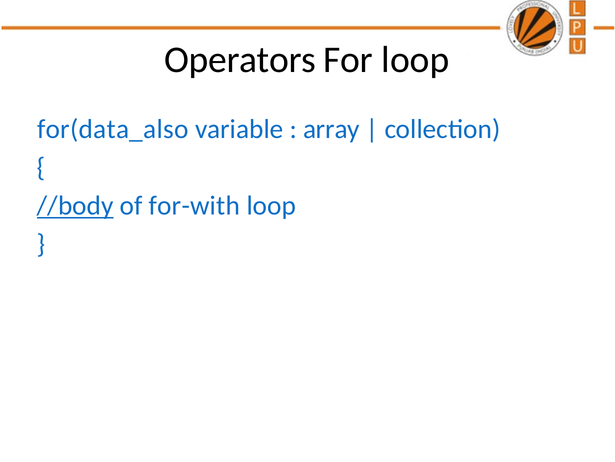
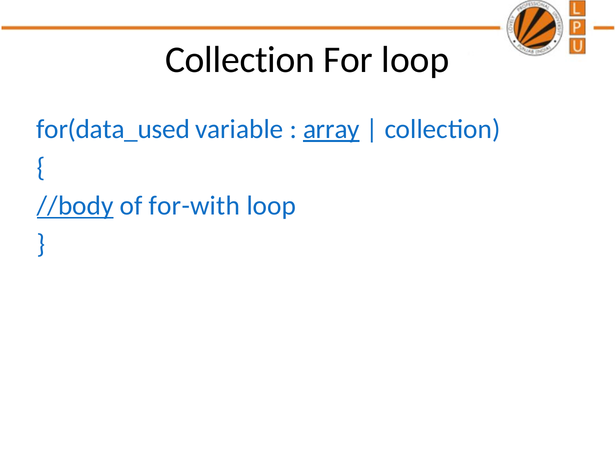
Operators at (240, 60): Operators -> Collection
for(data_also: for(data_also -> for(data_used
array underline: none -> present
